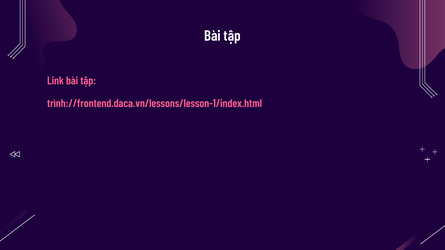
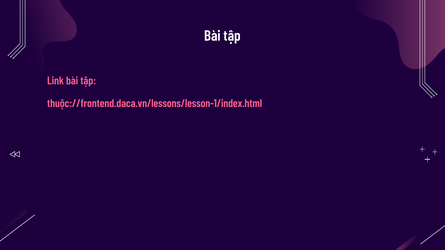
trình://frontend.daca.vn/lessons/lesson-1/index.html: trình://frontend.daca.vn/lessons/lesson-1/index.html -> thuộc://frontend.daca.vn/lessons/lesson-1/index.html
